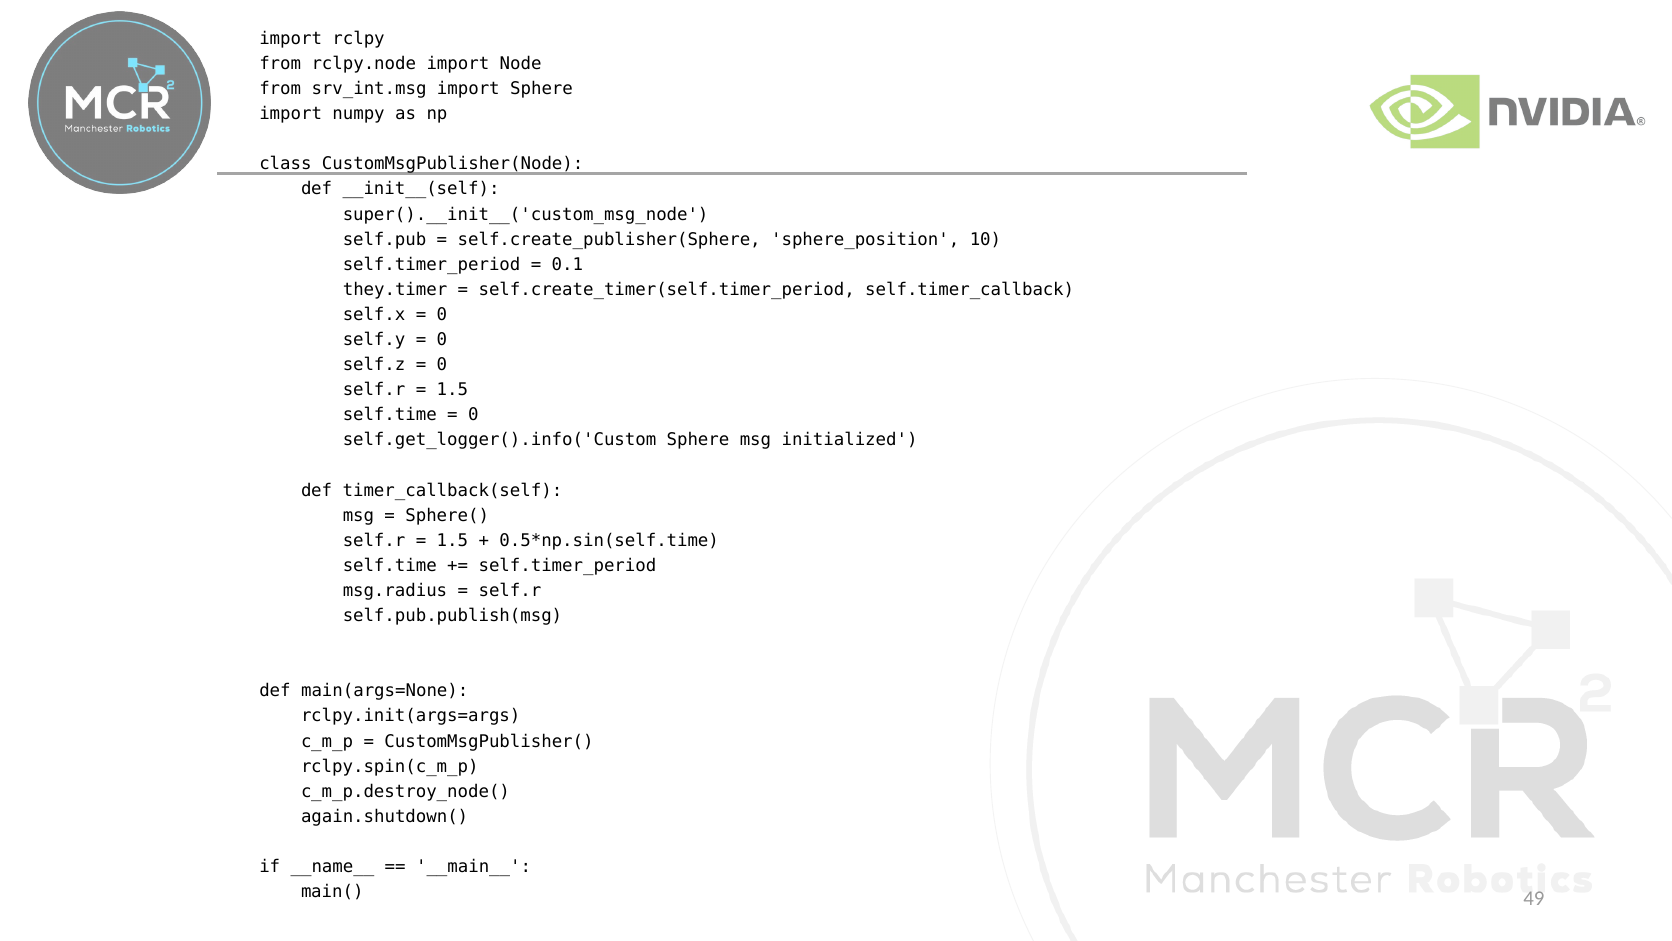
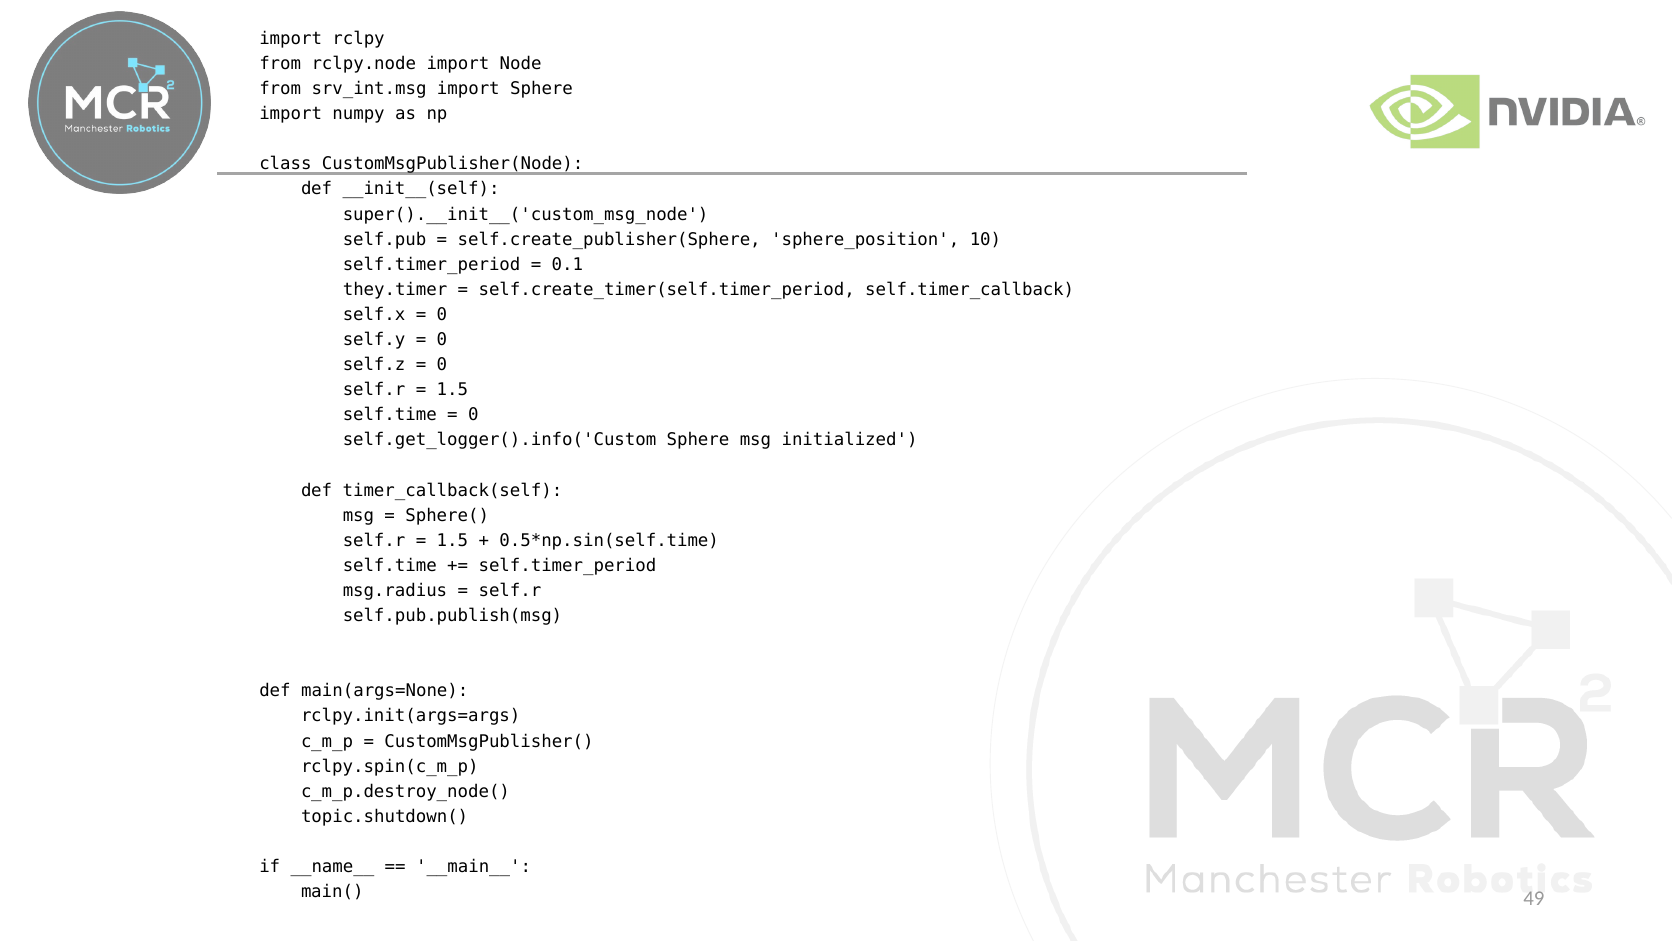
again.shutdown(: again.shutdown( -> topic.shutdown(
